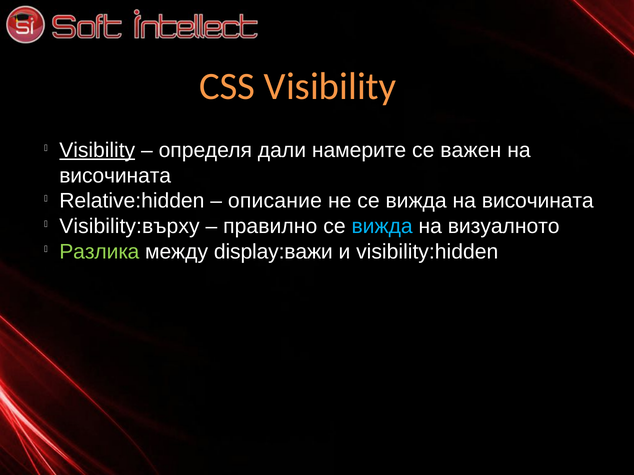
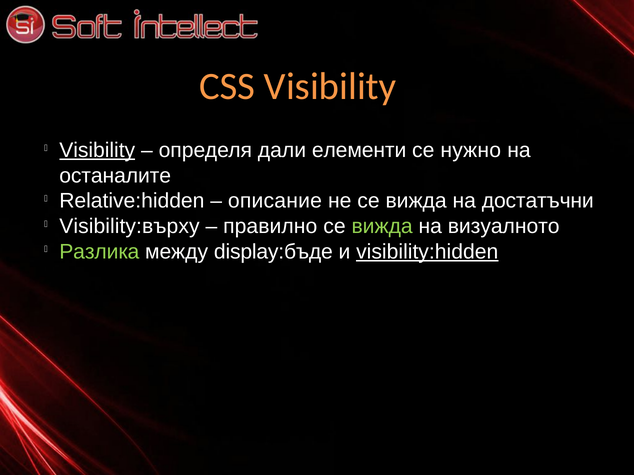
намерите: намерите -> елементи
важен: важен -> нужно
височината at (115, 176): височината -> останалите
вижда на височината: височината -> достатъчни
вижда at (382, 227) colour: light blue -> light green
display:важи: display:важи -> display:бъде
visibility:hidden underline: none -> present
